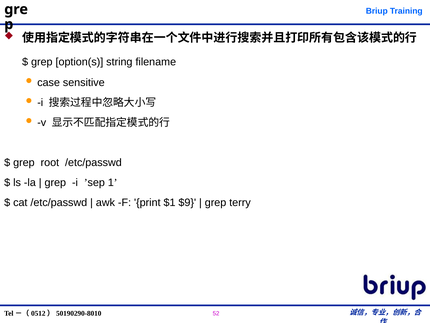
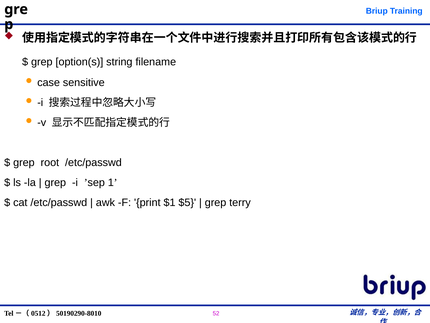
$9: $9 -> $5
